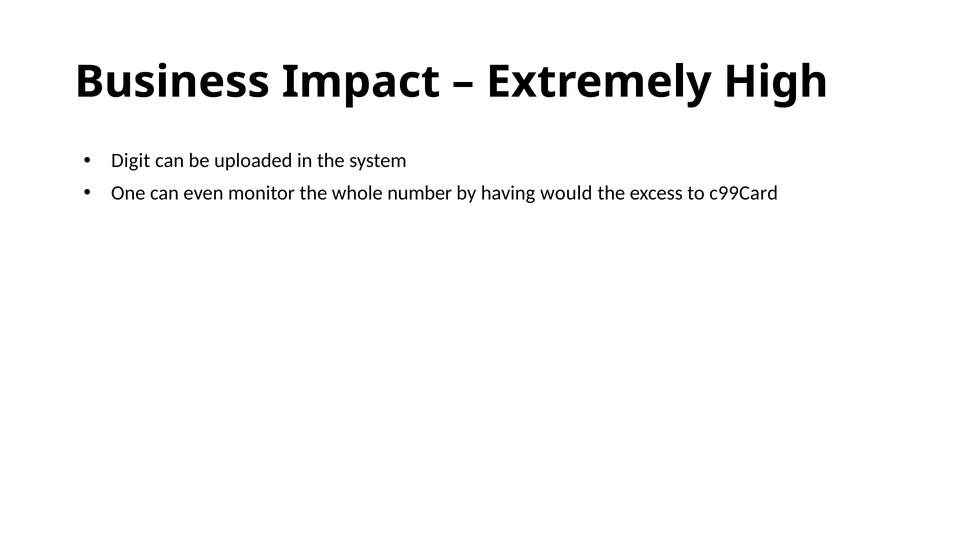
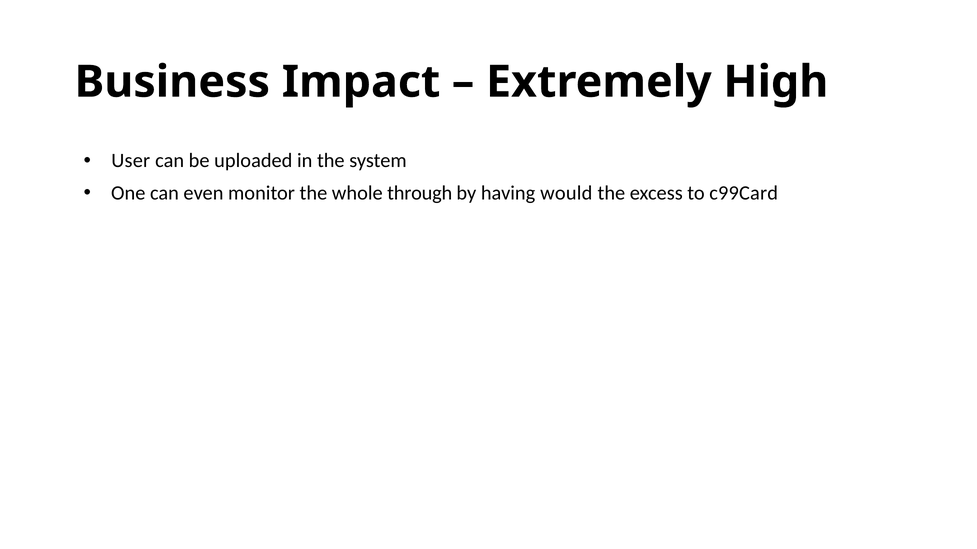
Digit: Digit -> User
number: number -> through
